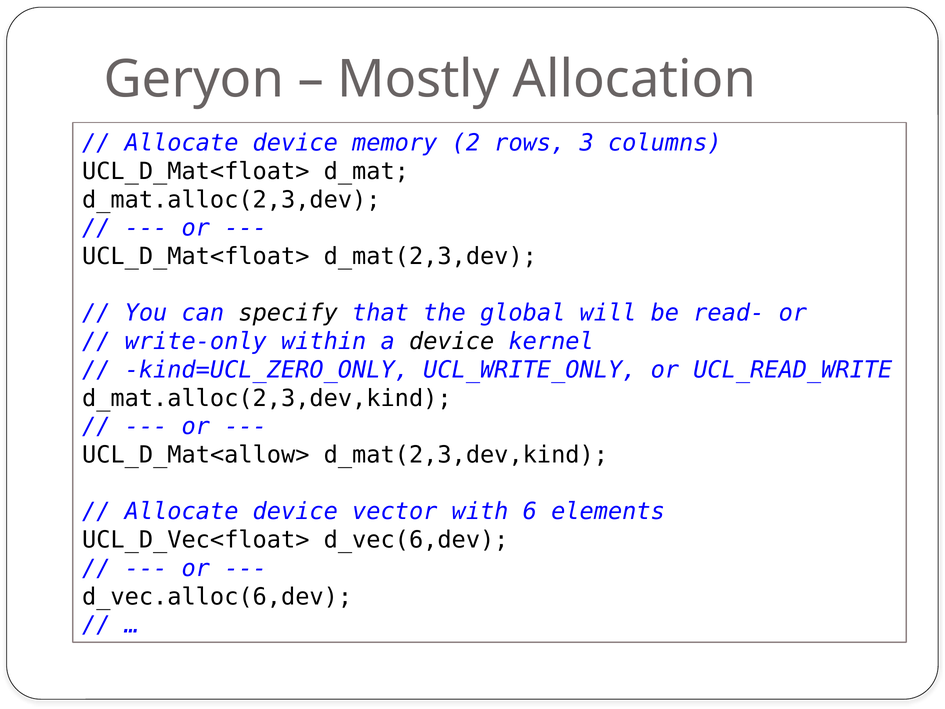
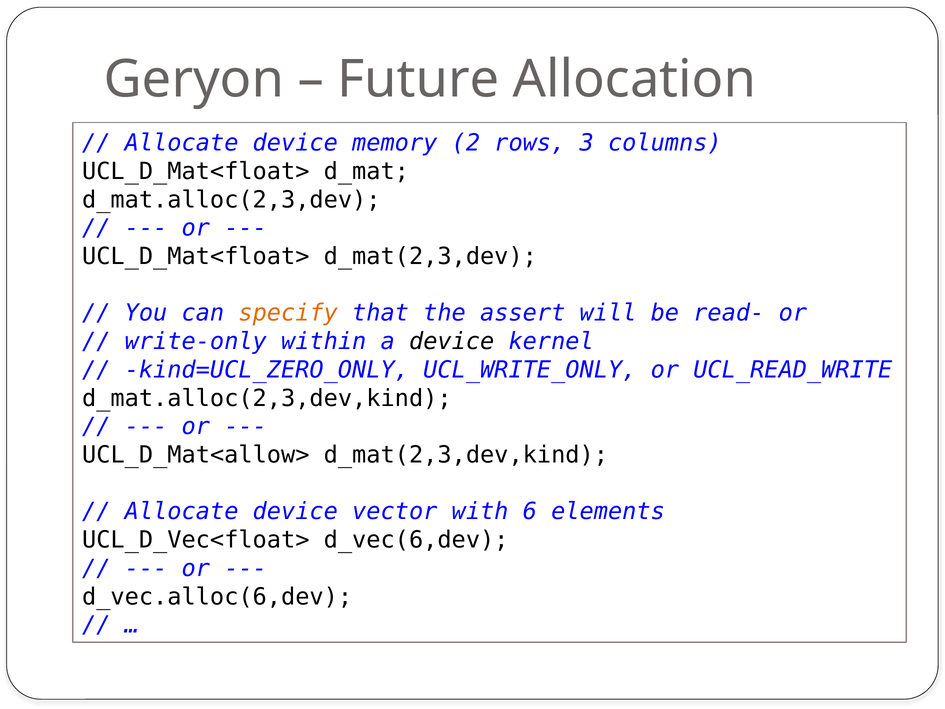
Mostly: Mostly -> Future
specify colour: black -> orange
global: global -> assert
